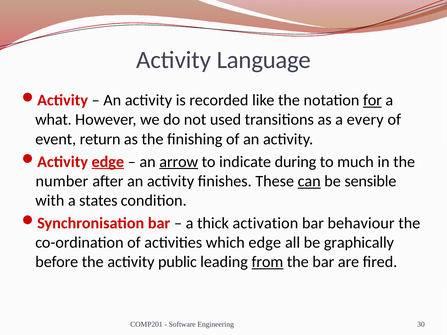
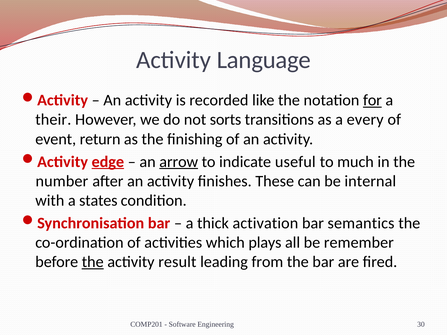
what: what -> their
used: used -> sorts
during: during -> useful
can underline: present -> none
sensible: sensible -> internal
behaviour: behaviour -> semantics
which edge: edge -> plays
graphically: graphically -> remember
the at (93, 262) underline: none -> present
public: public -> result
from underline: present -> none
